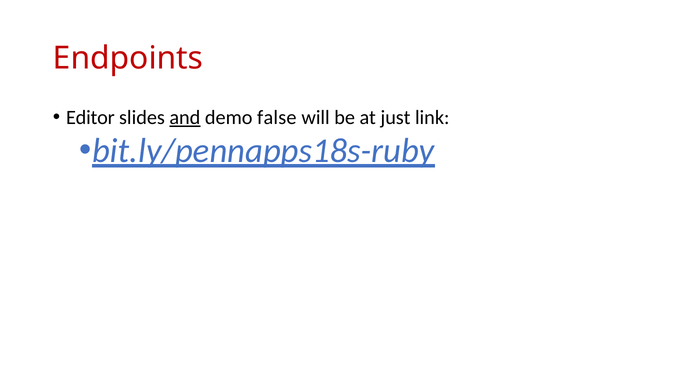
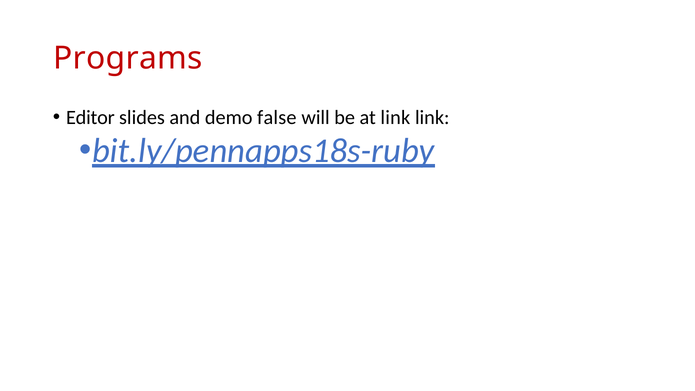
Endpoints: Endpoints -> Programs
and underline: present -> none
at just: just -> link
